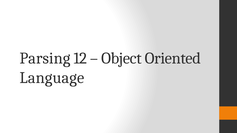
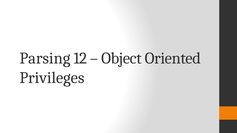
Language: Language -> Privileges
